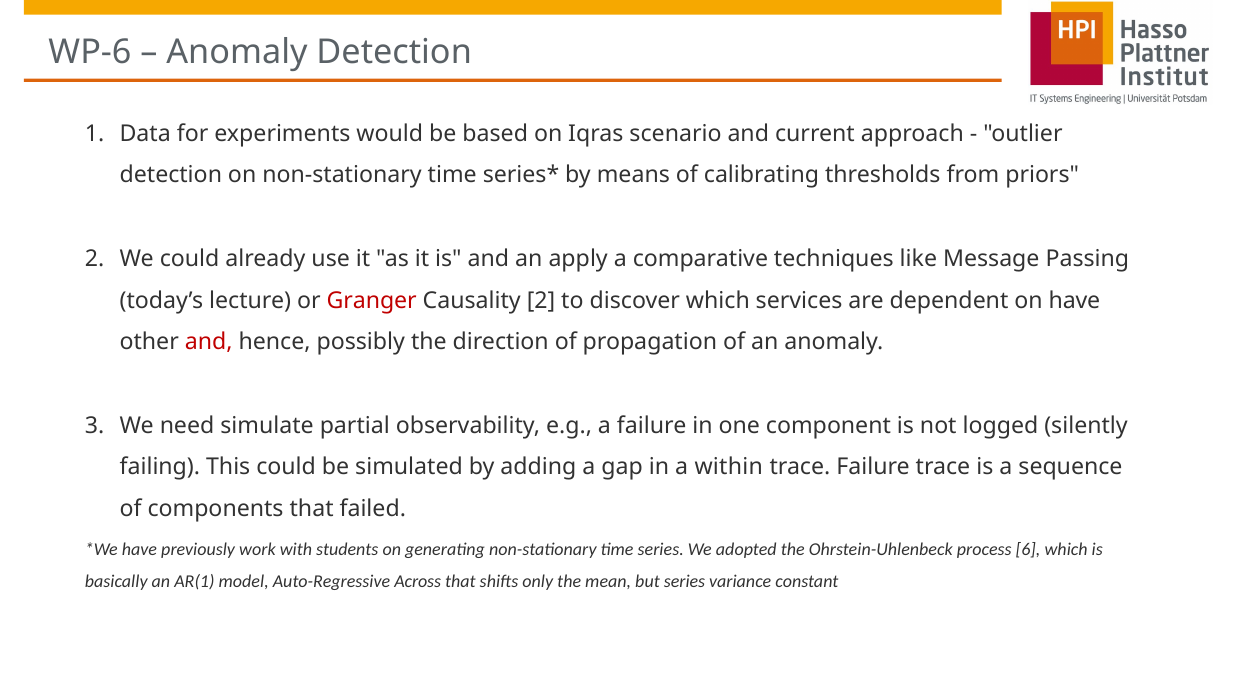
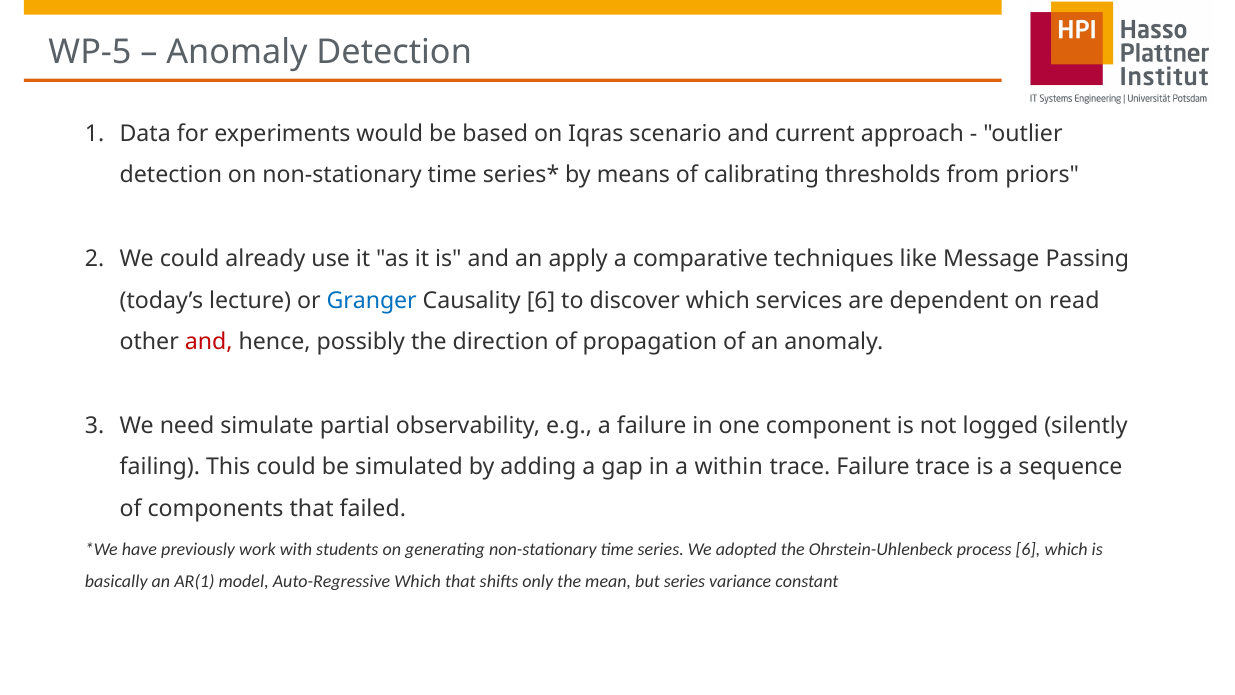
WP-6: WP-6 -> WP-5
Granger colour: red -> blue
Causality 2: 2 -> 6
on have: have -> read
Auto-Regressive Across: Across -> Which
